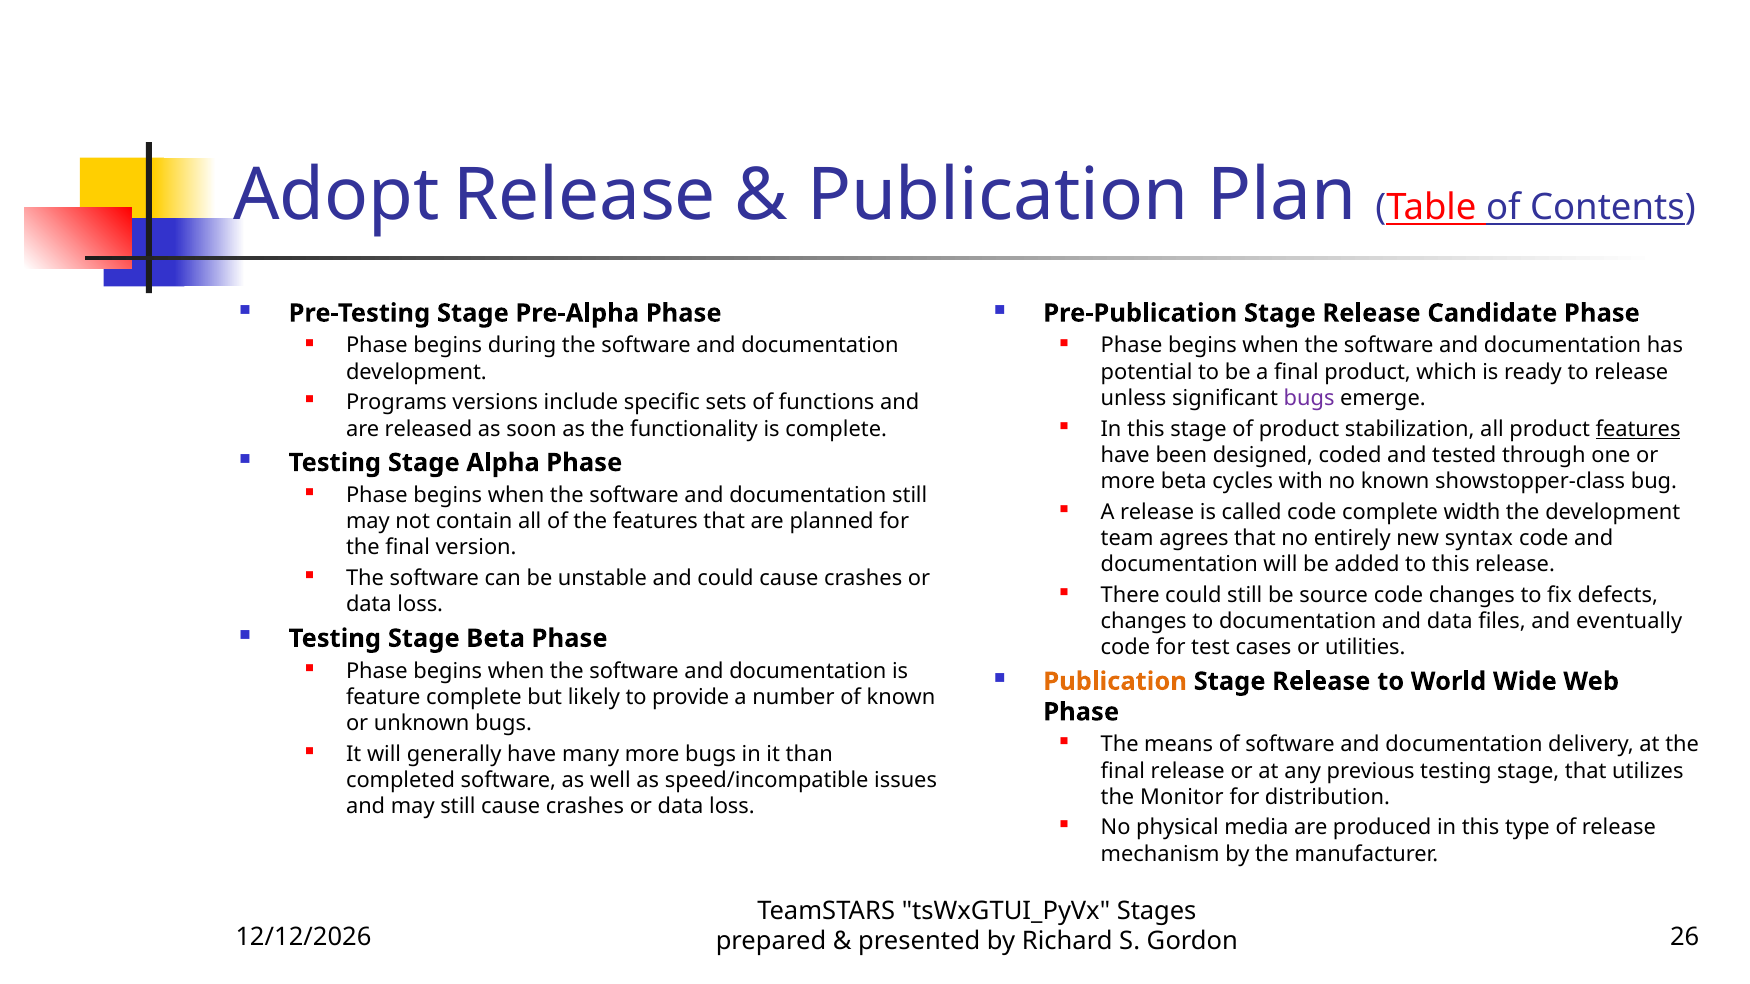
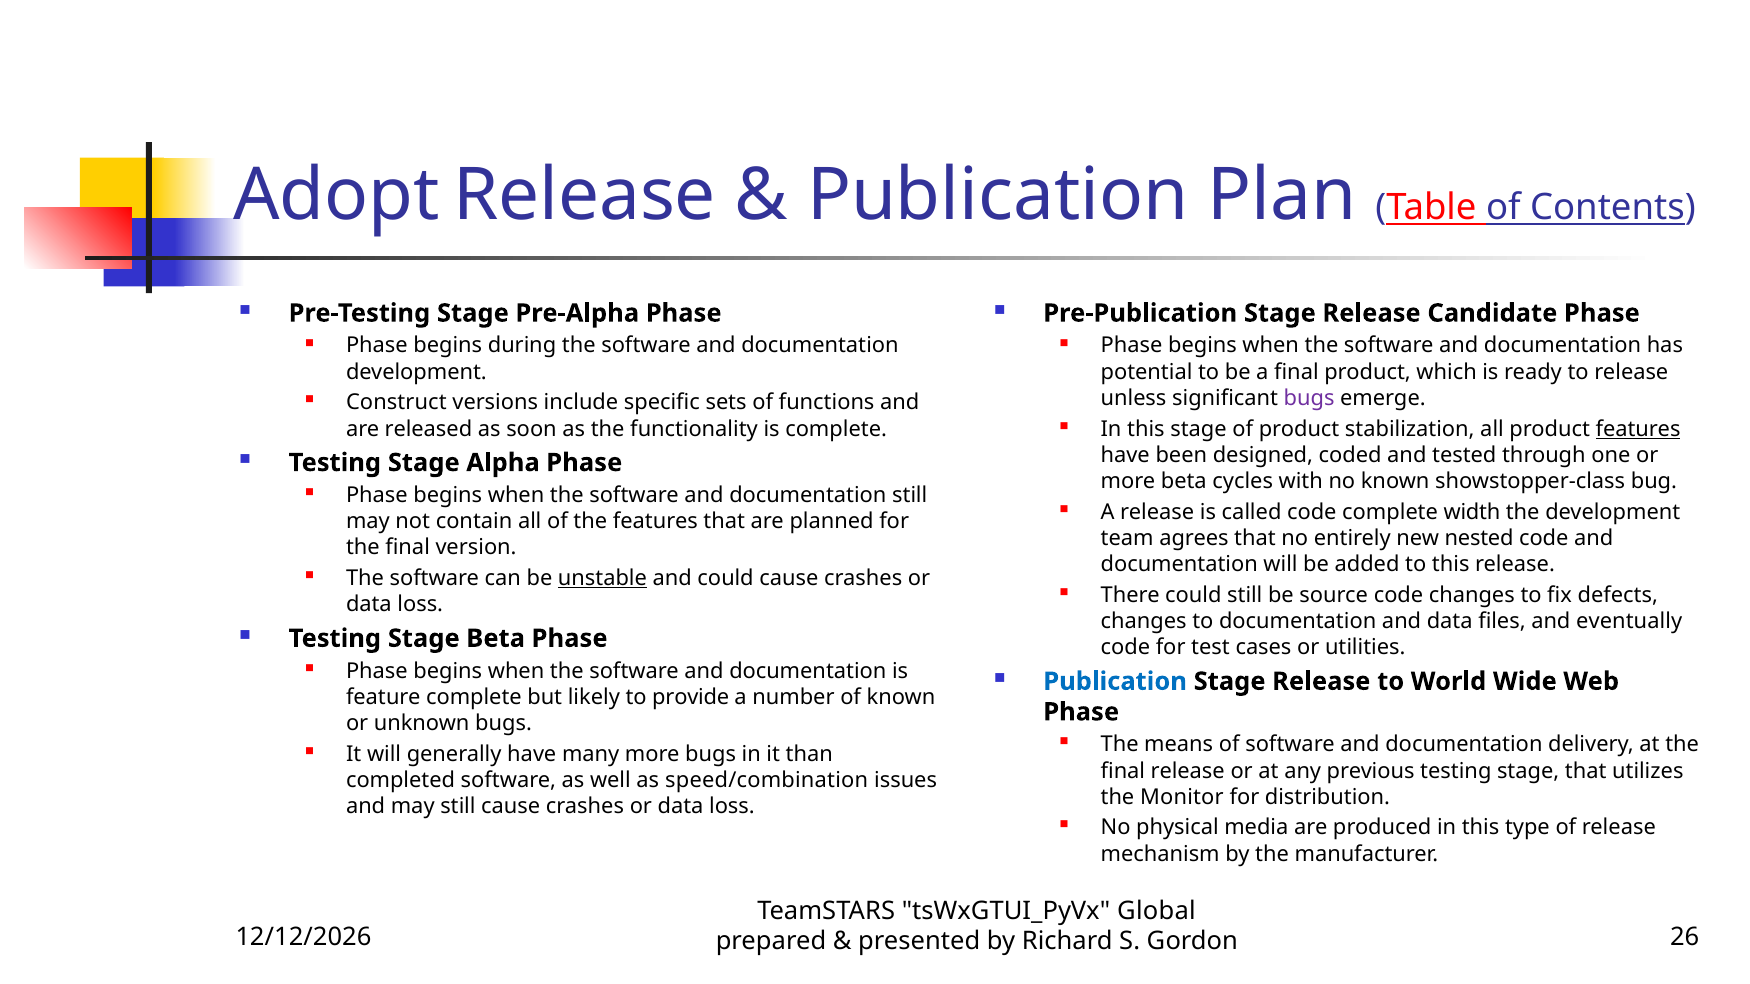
Programs: Programs -> Construct
syntax: syntax -> nested
unstable underline: none -> present
Publication at (1115, 682) colour: orange -> blue
speed/incompatible: speed/incompatible -> speed/combination
Stages: Stages -> Global
